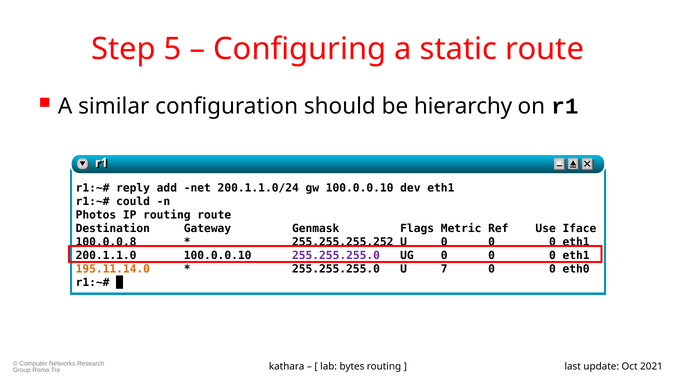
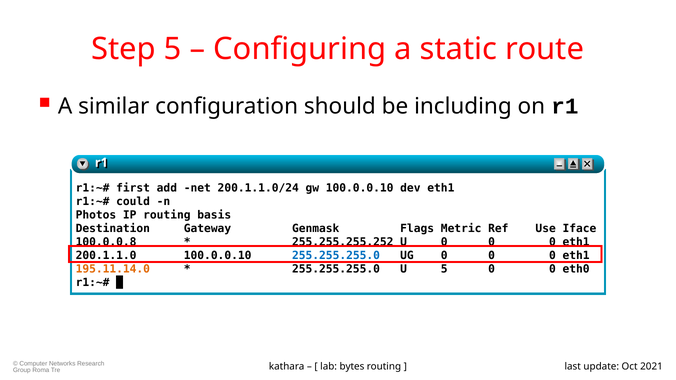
hierarchy: hierarchy -> including
reply: reply -> first
routing route: route -> basis
255.255.255.0 at (336, 256) colour: purple -> blue
U 7: 7 -> 5
